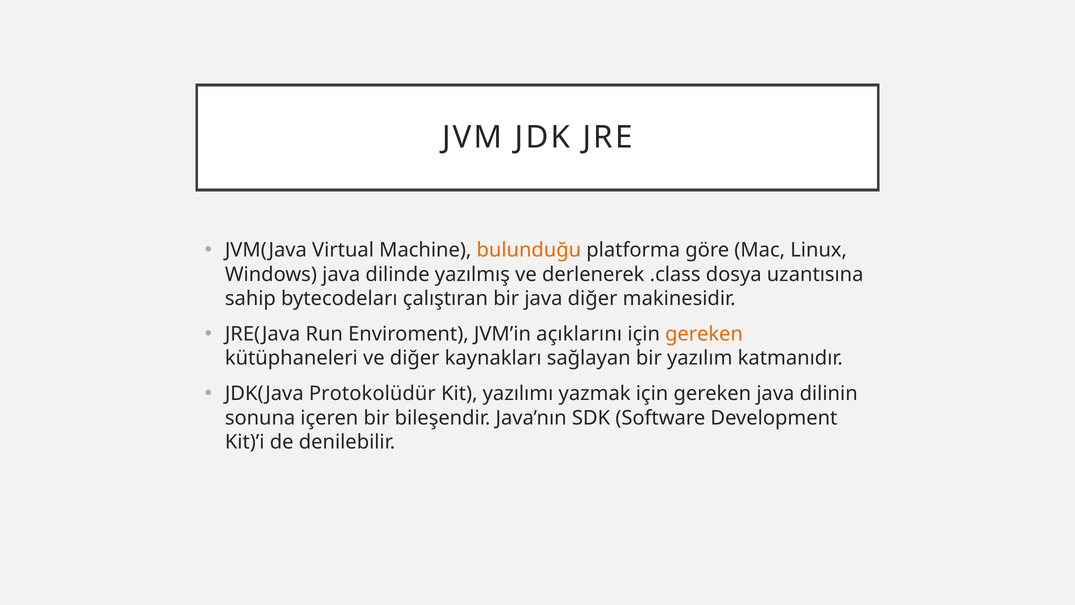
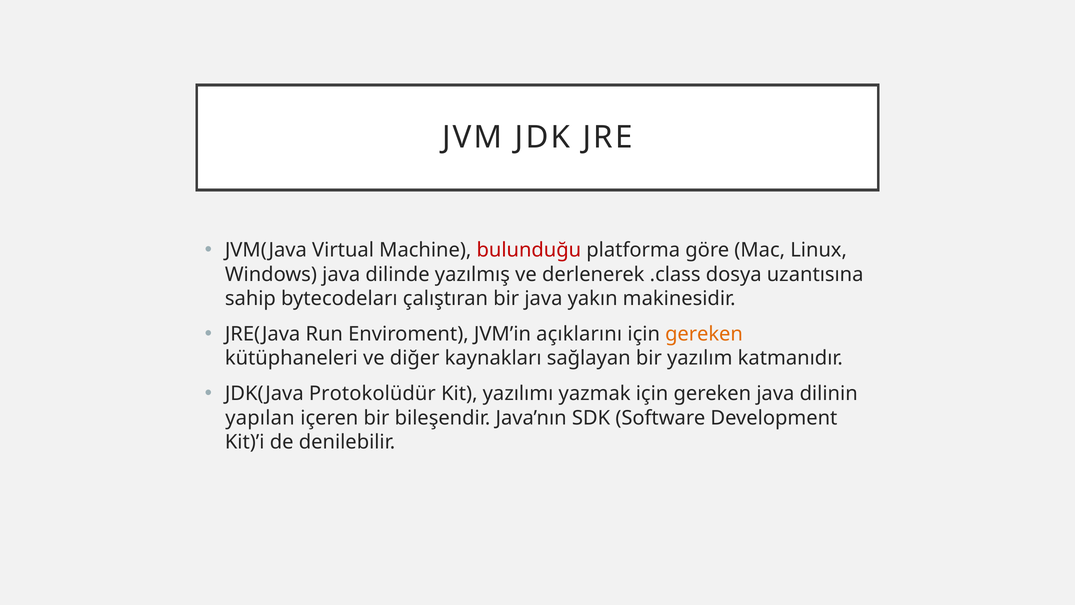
bulunduğu colour: orange -> red
java diğer: diğer -> yakın
sonuna: sonuna -> yapılan
